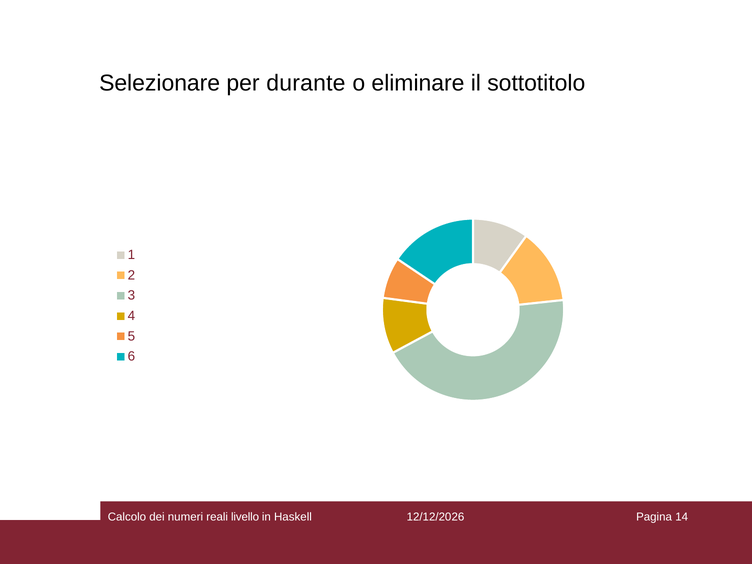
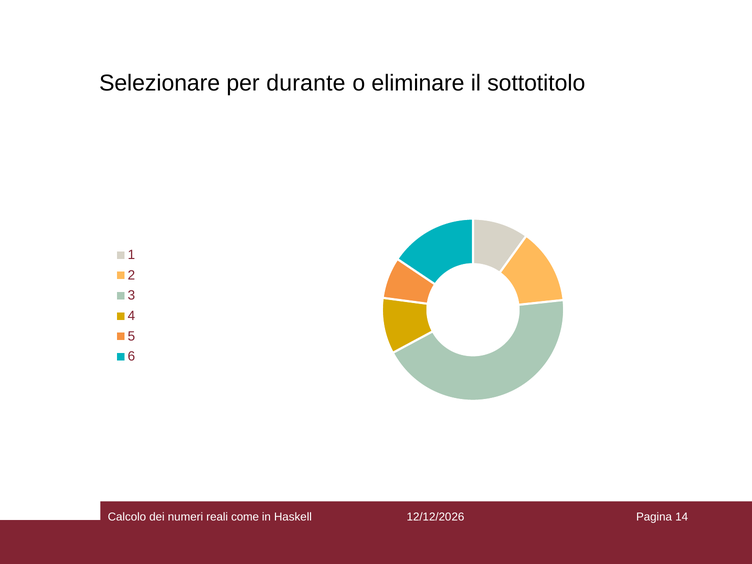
livello: livello -> come
